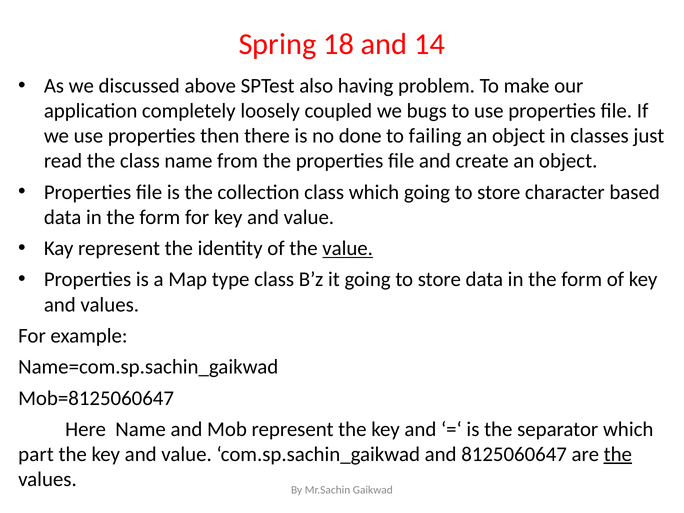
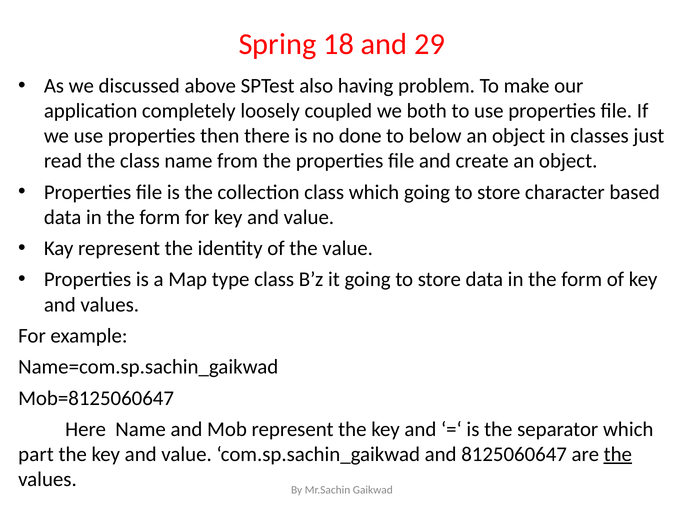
14: 14 -> 29
bugs: bugs -> both
failing: failing -> below
value at (348, 248) underline: present -> none
